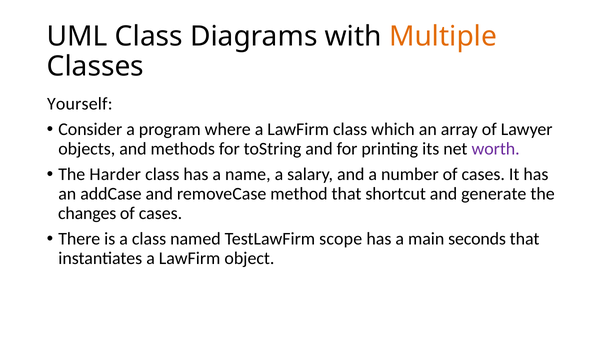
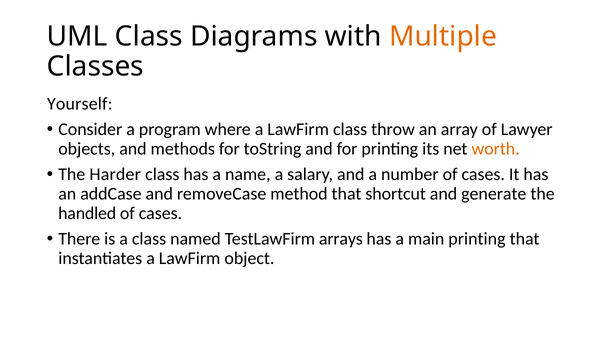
which: which -> throw
worth colour: purple -> orange
changes: changes -> handled
scope: scope -> arrays
main seconds: seconds -> printing
